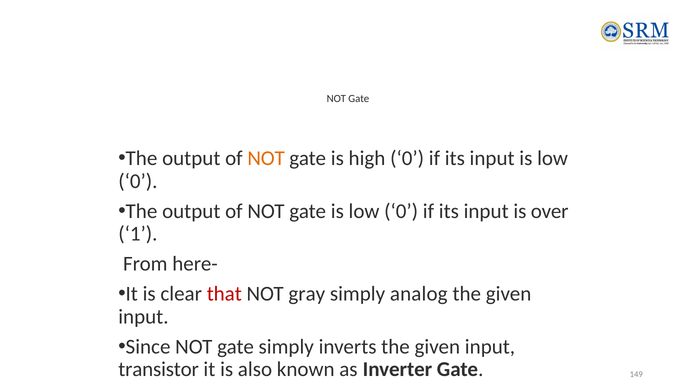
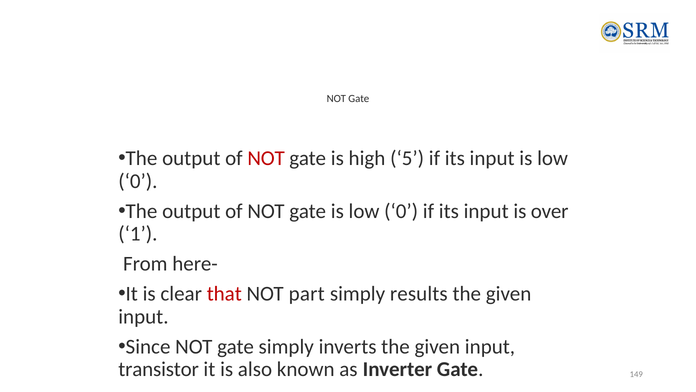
NOT at (266, 158) colour: orange -> red
high 0: 0 -> 5
gray: gray -> part
analog: analog -> results
